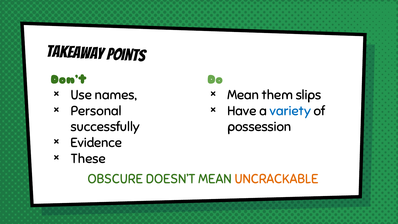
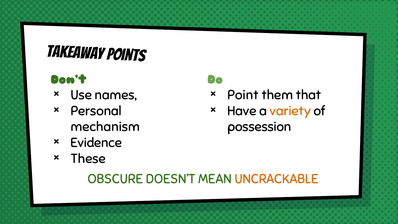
Mean at (243, 95): Mean -> Point
slips: slips -> that
variety colour: blue -> orange
successfully: successfully -> mechanism
